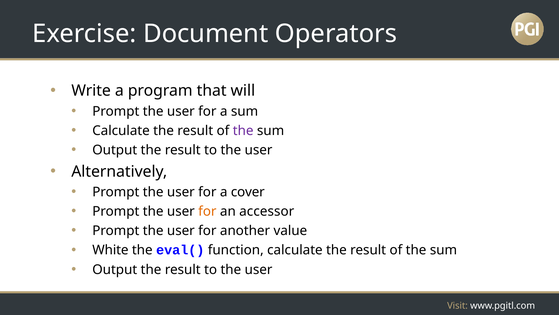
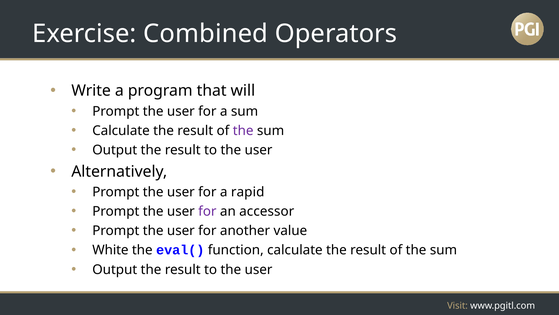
Document: Document -> Combined
cover: cover -> rapid
for at (207, 211) colour: orange -> purple
